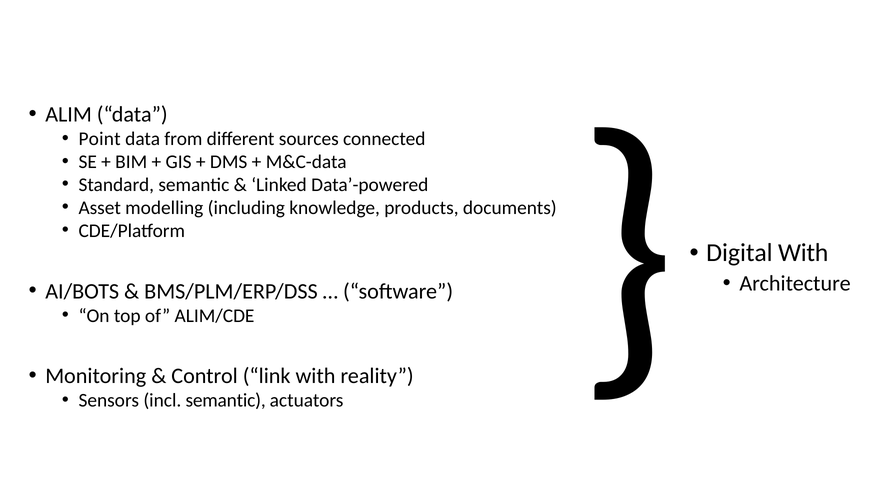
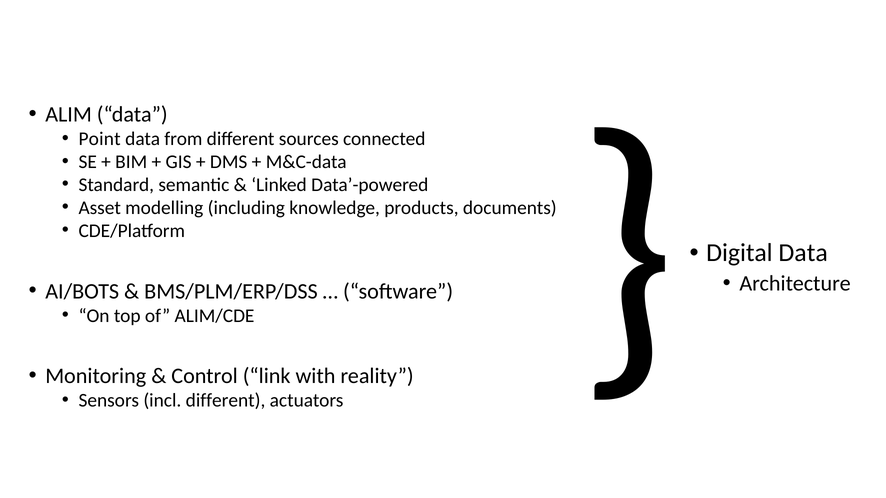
incl semantic: semantic -> different
Digital With: With -> Data
